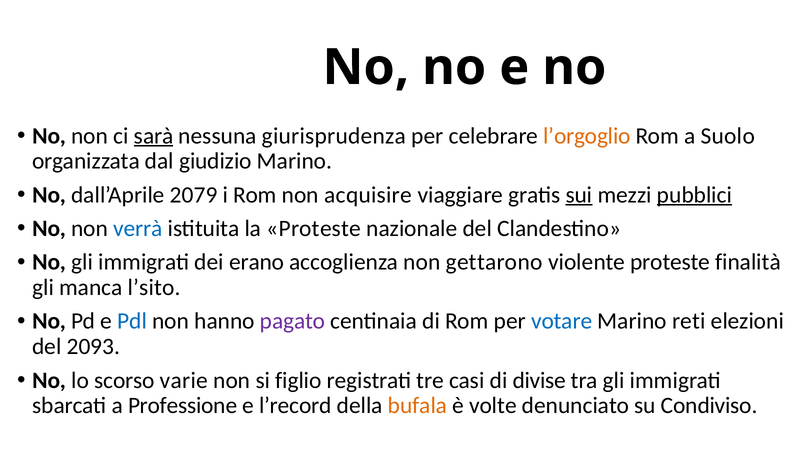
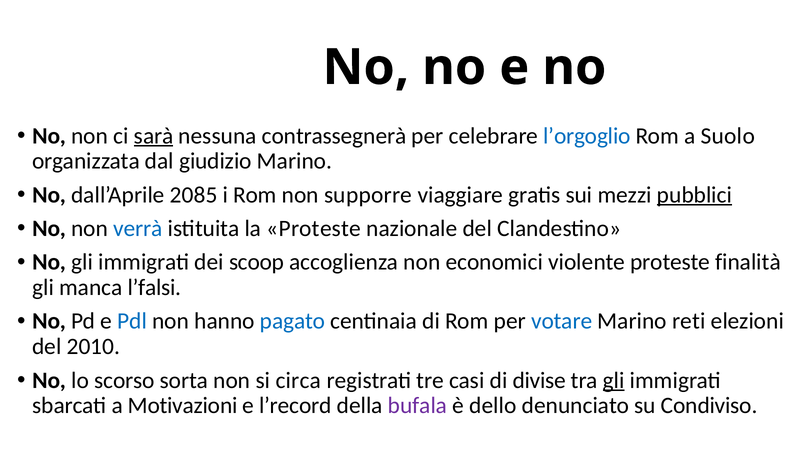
giurisprudenza: giurisprudenza -> contrassegnerà
l’orgoglio colour: orange -> blue
2079: 2079 -> 2085
acquisire: acquisire -> supporre
sui underline: present -> none
erano: erano -> scoop
gettarono: gettarono -> economici
l’sito: l’sito -> l’falsi
pagato colour: purple -> blue
2093: 2093 -> 2010
varie: varie -> sorta
figlio: figlio -> circa
gli at (614, 380) underline: none -> present
Professione: Professione -> Motivazioni
bufala colour: orange -> purple
volte: volte -> dello
